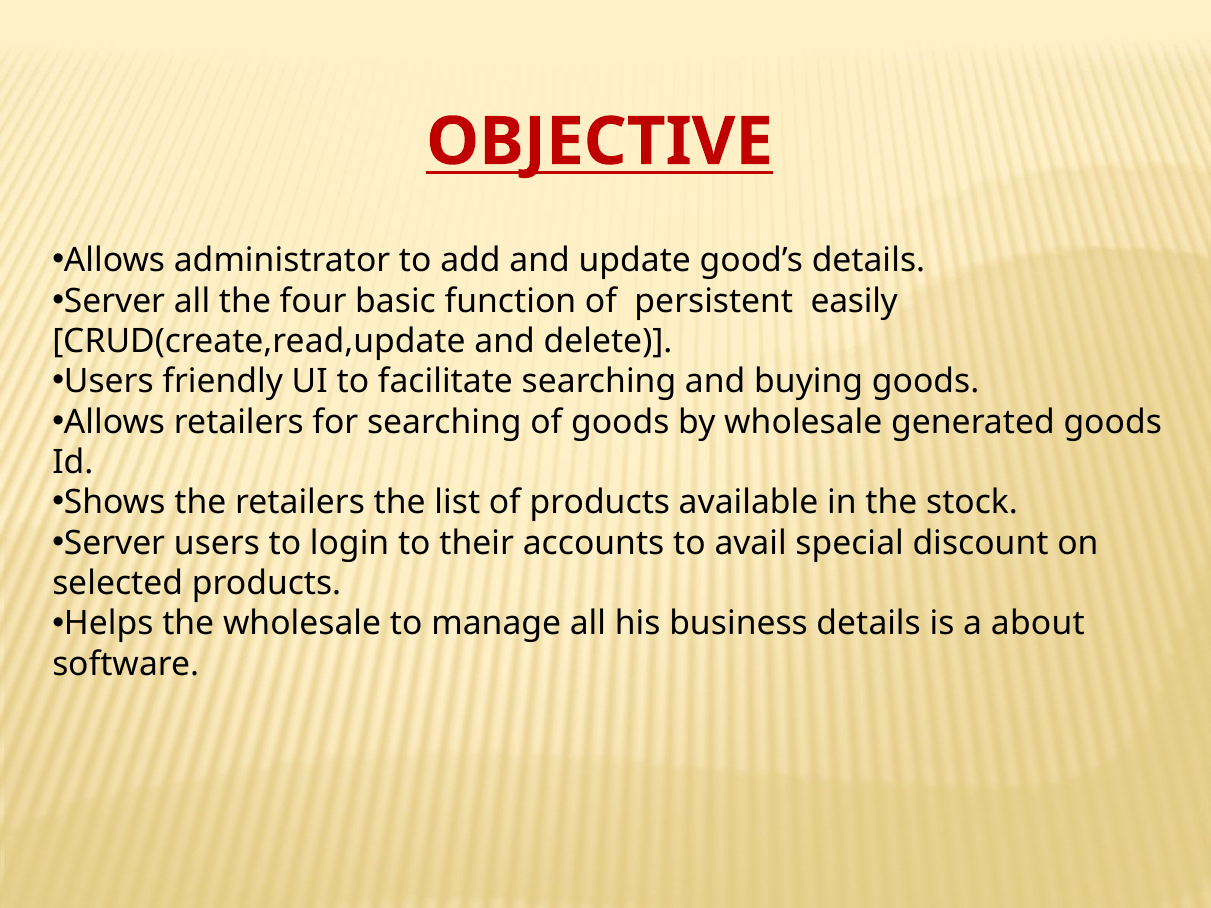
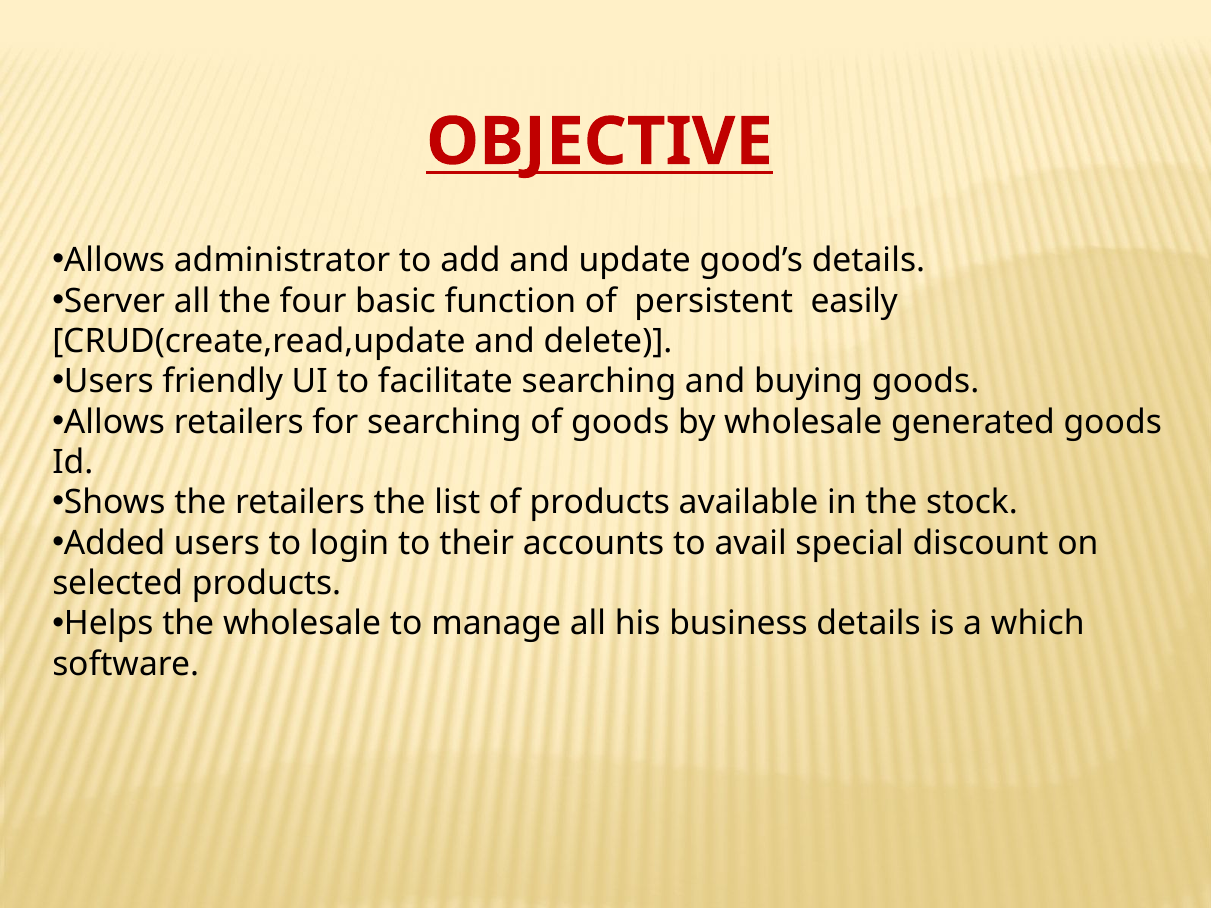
Server at (115, 543): Server -> Added
about: about -> which
